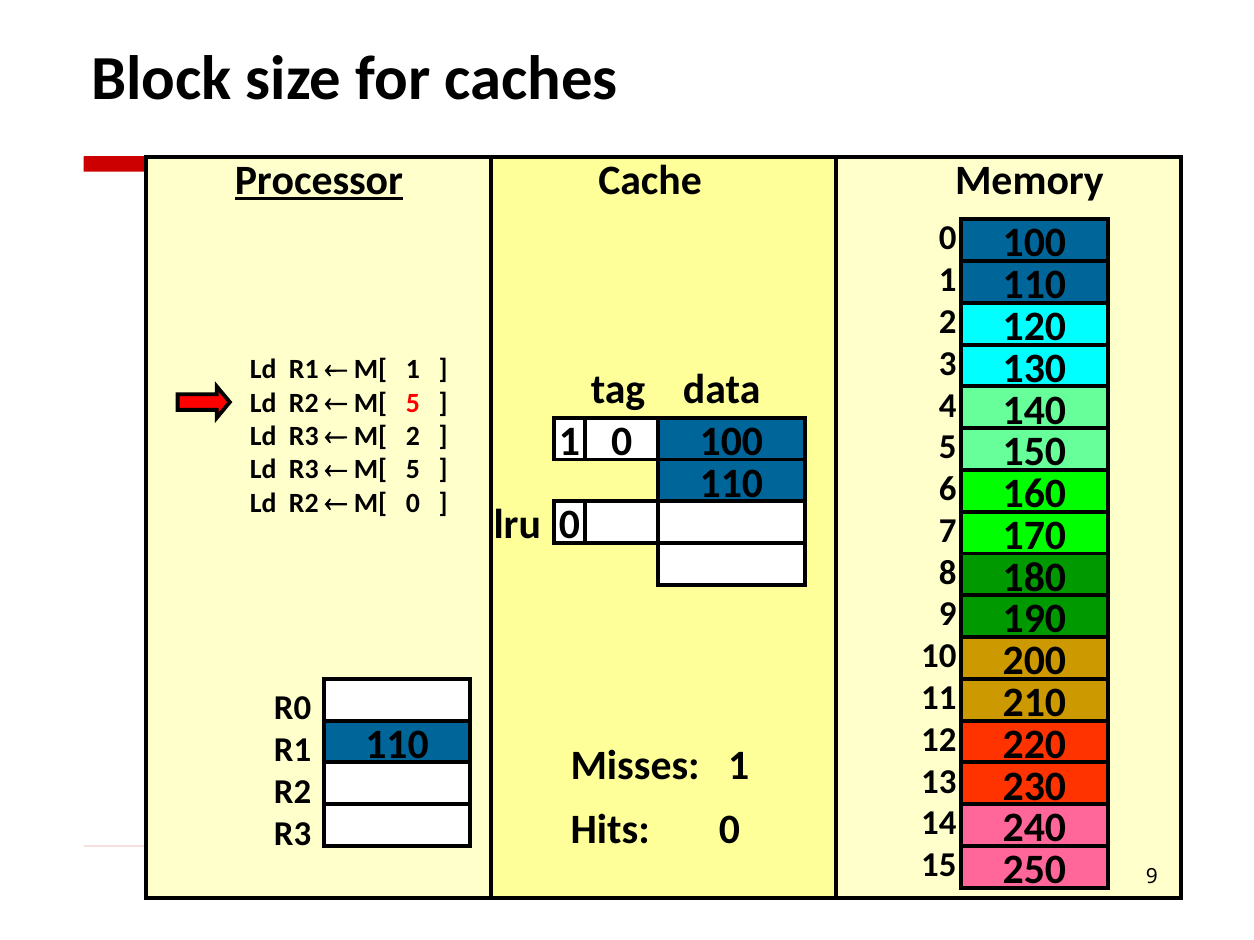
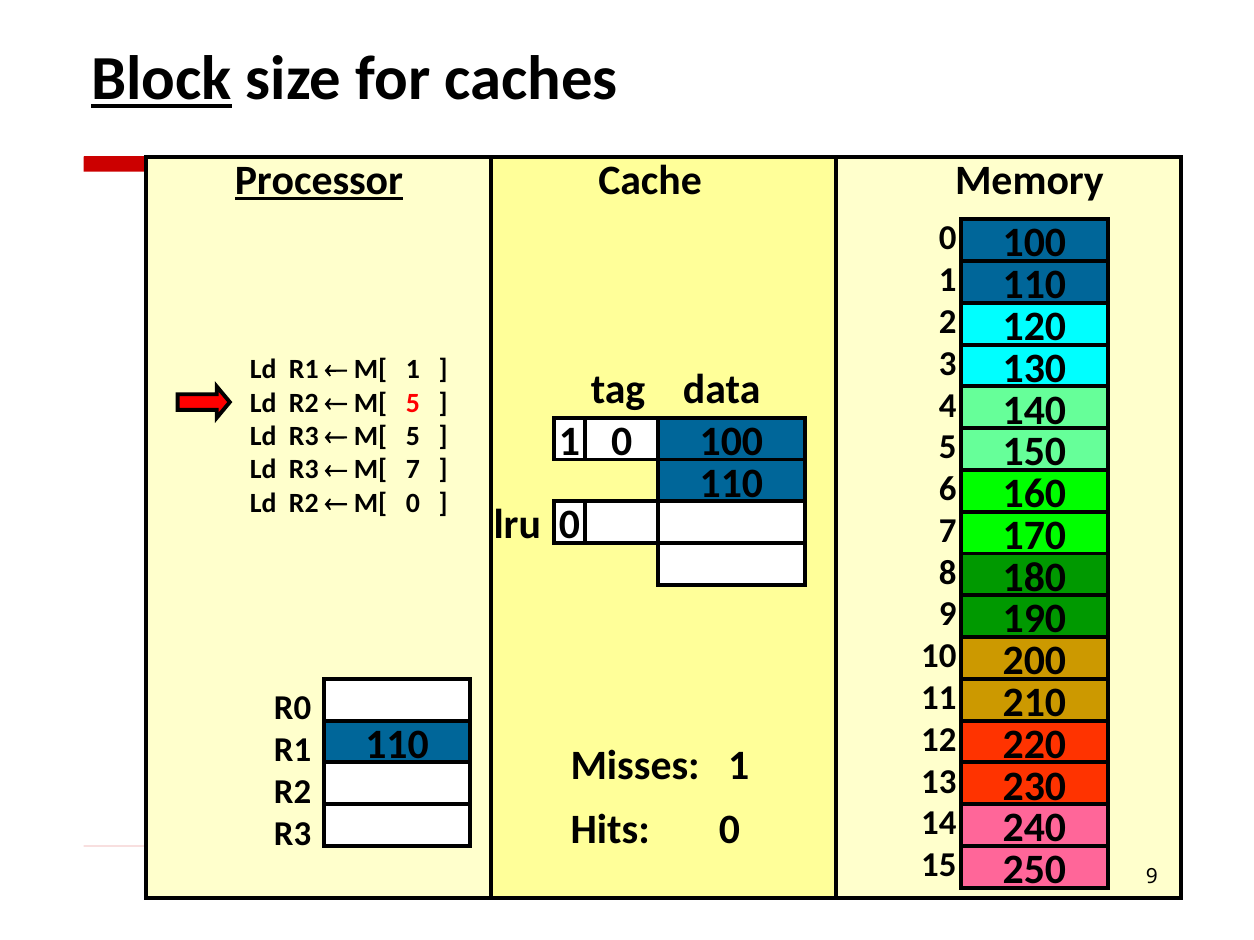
Block underline: none -> present
2 at (413, 436): 2 -> 5
5 at (413, 470): 5 -> 7
